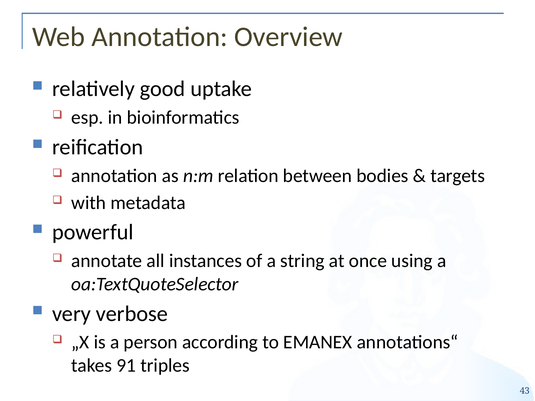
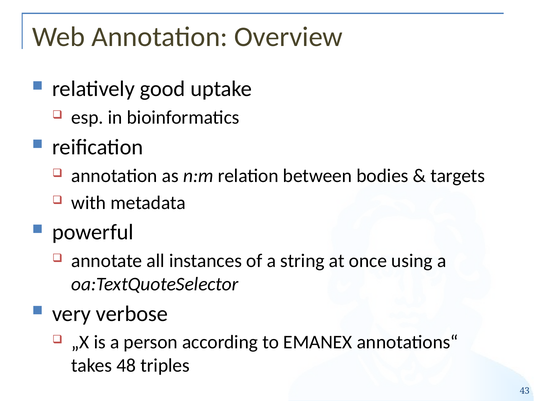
91: 91 -> 48
